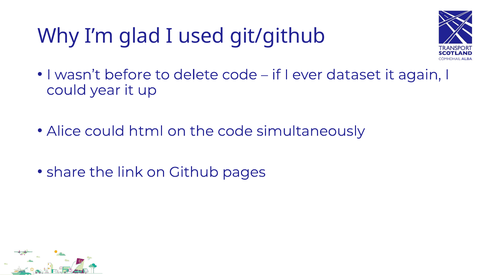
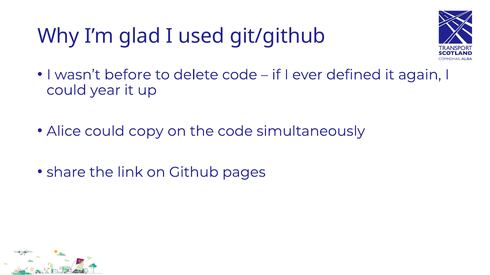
dataset: dataset -> defined
html: html -> copy
